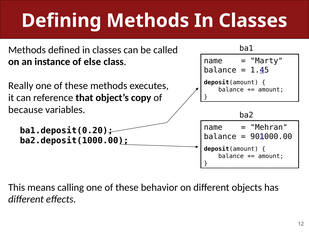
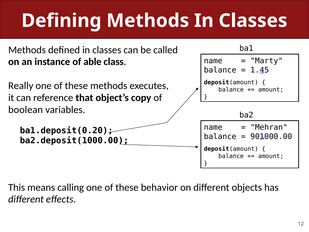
else: else -> able
because: because -> boolean
